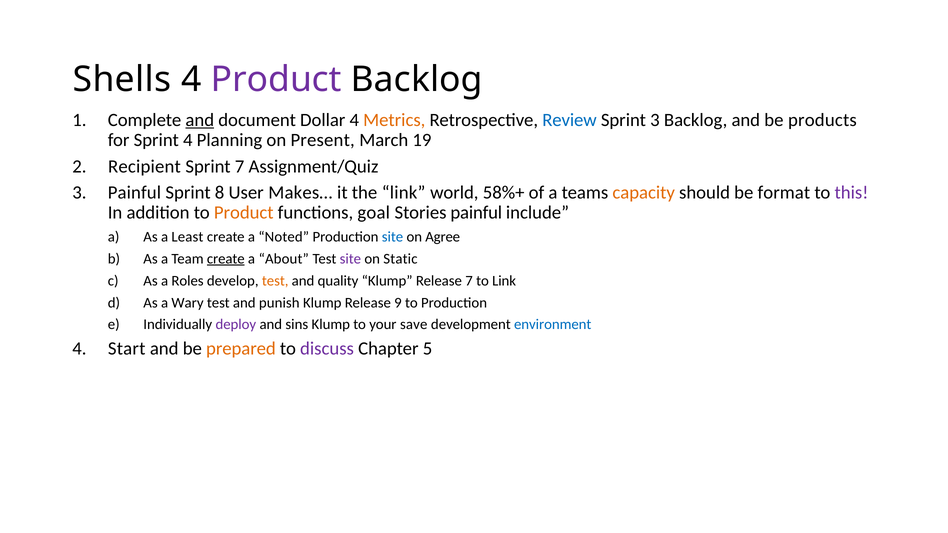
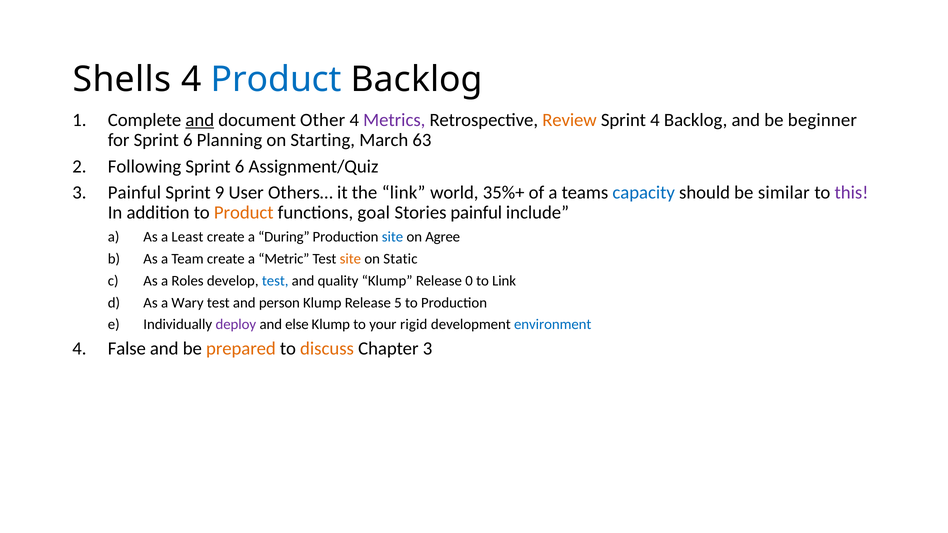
Product at (276, 80) colour: purple -> blue
Dollar: Dollar -> Other
Metrics colour: orange -> purple
Review colour: blue -> orange
Sprint 3: 3 -> 4
products: products -> beginner
for Sprint 4: 4 -> 6
Present: Present -> Starting
19: 19 -> 63
Recipient: Recipient -> Following
7 at (240, 166): 7 -> 6
8: 8 -> 9
Makes…: Makes… -> Others…
58%+: 58%+ -> 35%+
capacity colour: orange -> blue
format: format -> similar
Noted: Noted -> During
create at (226, 259) underline: present -> none
About: About -> Metric
site at (350, 259) colour: purple -> orange
test at (275, 281) colour: orange -> blue
Release 7: 7 -> 0
punish: punish -> person
9: 9 -> 5
sins: sins -> else
save: save -> rigid
Start: Start -> False
discuss colour: purple -> orange
Chapter 5: 5 -> 3
